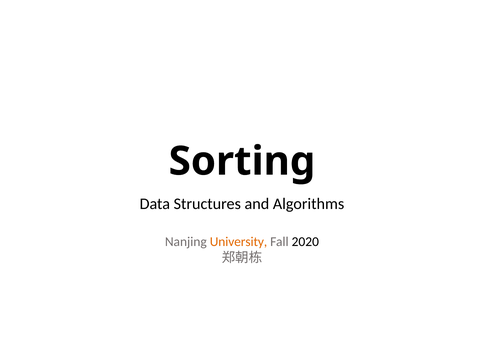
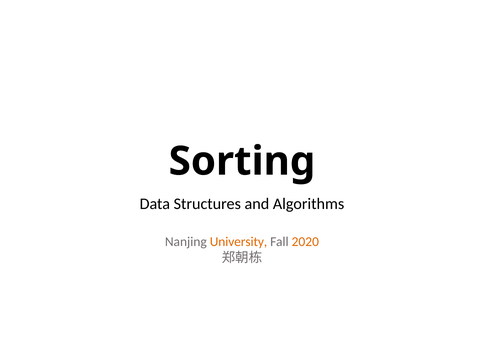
2020 colour: black -> orange
